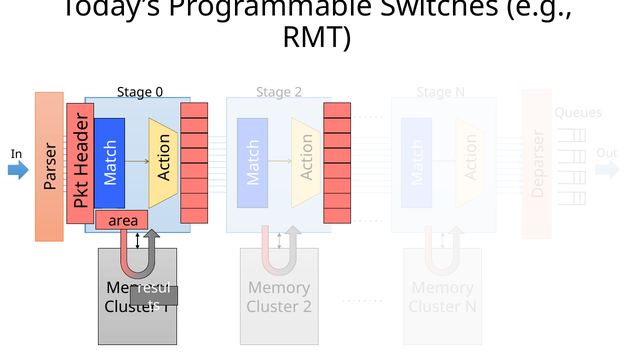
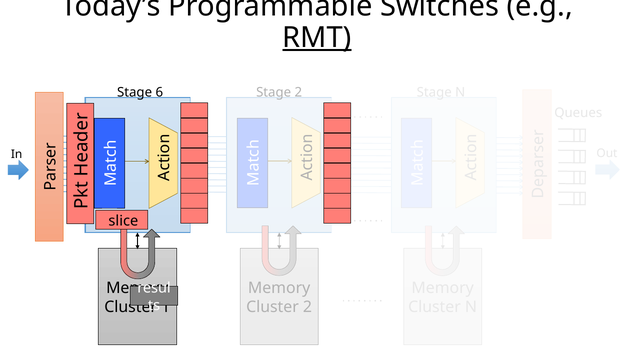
RMT underline: none -> present
0: 0 -> 6
area: area -> slice
